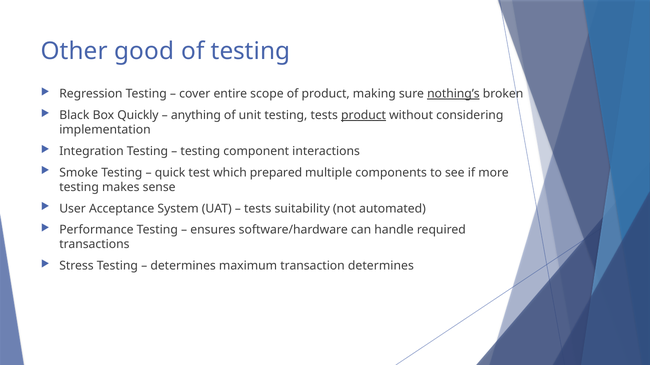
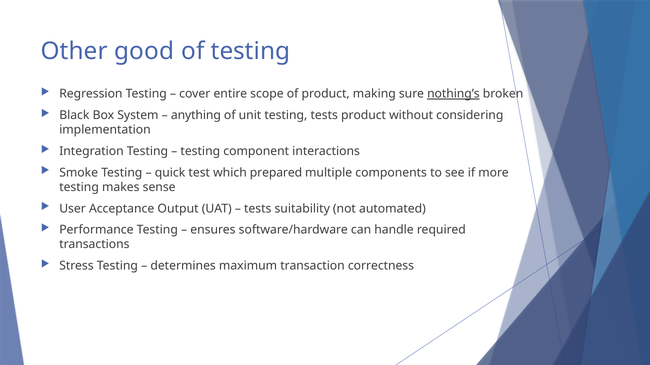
Quickly: Quickly -> System
product at (364, 115) underline: present -> none
System: System -> Output
transaction determines: determines -> correctness
